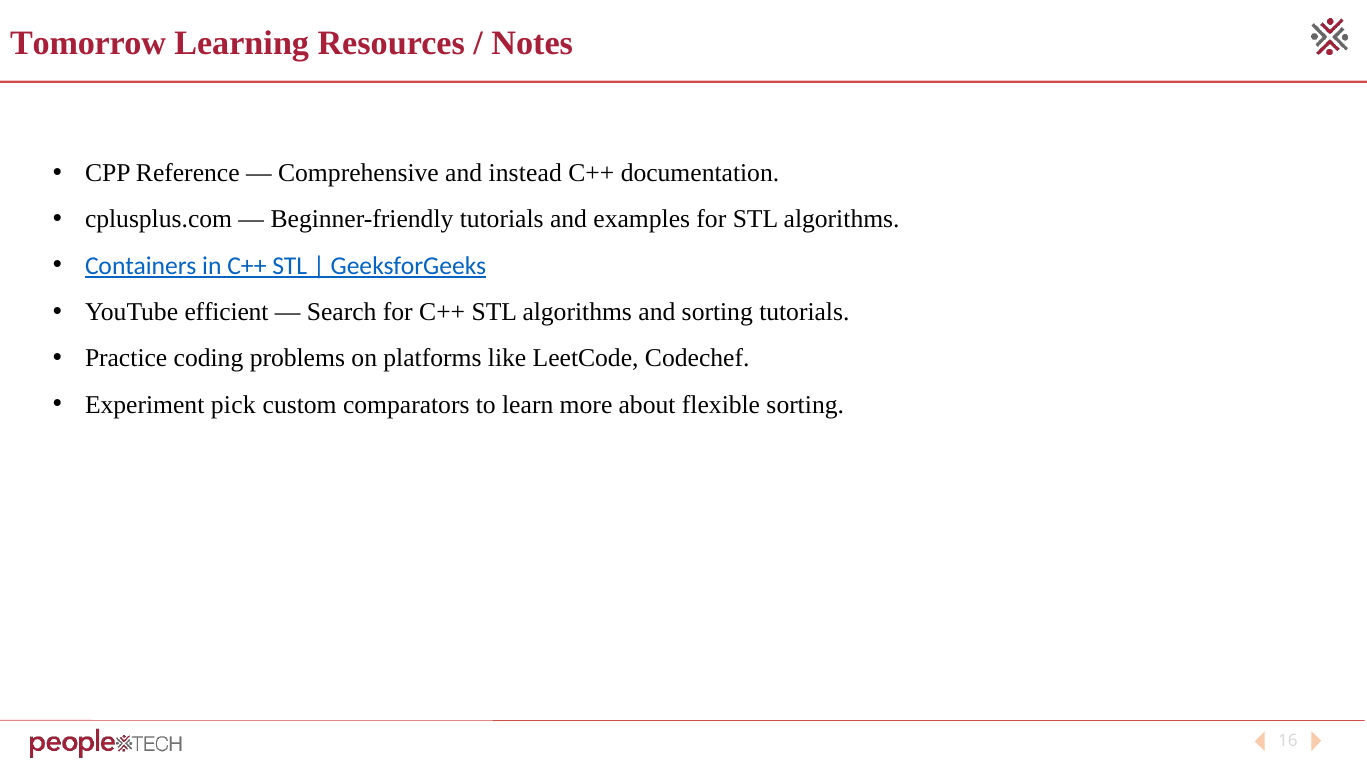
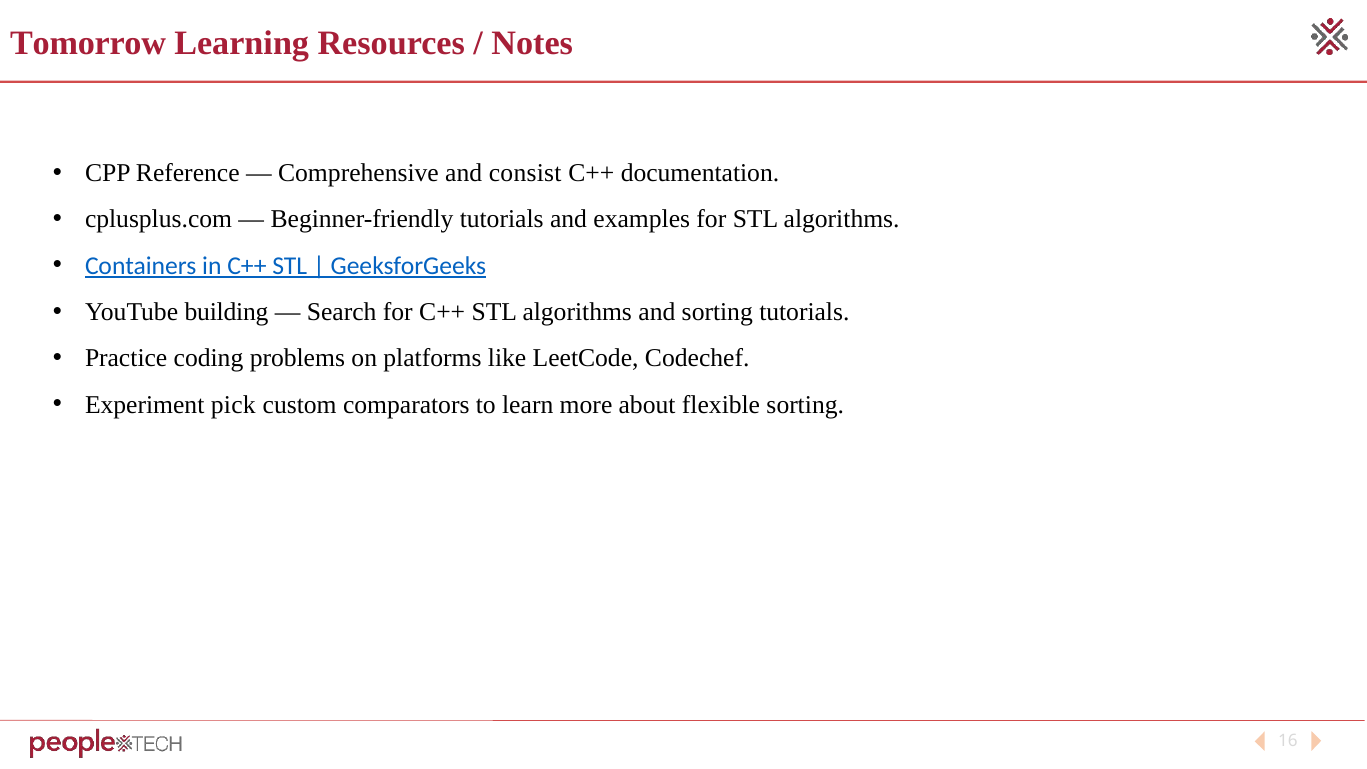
instead: instead -> consist
efficient: efficient -> building
